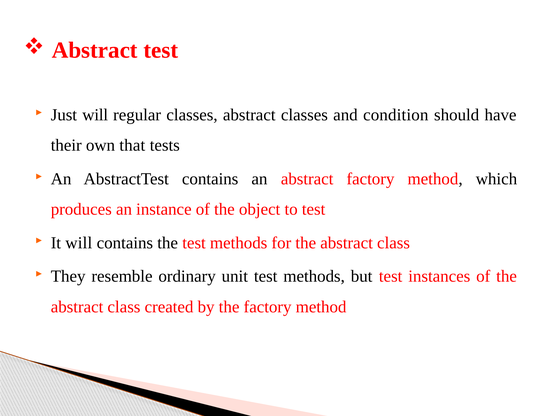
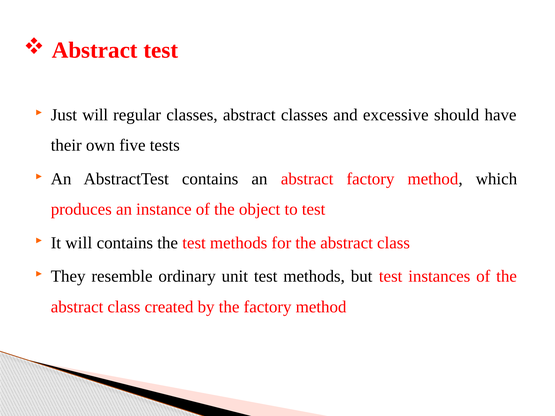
condition: condition -> excessive
that: that -> five
